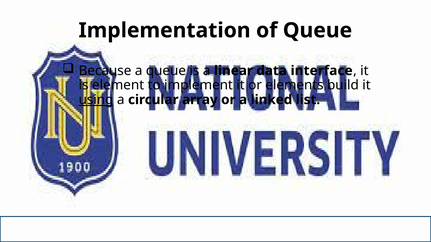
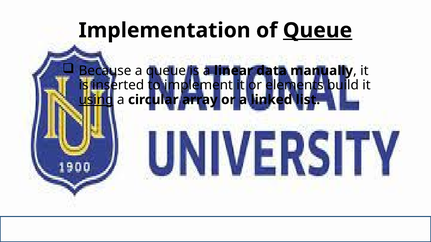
Queue at (318, 30) underline: none -> present
interface: interface -> manually
element: element -> inserted
